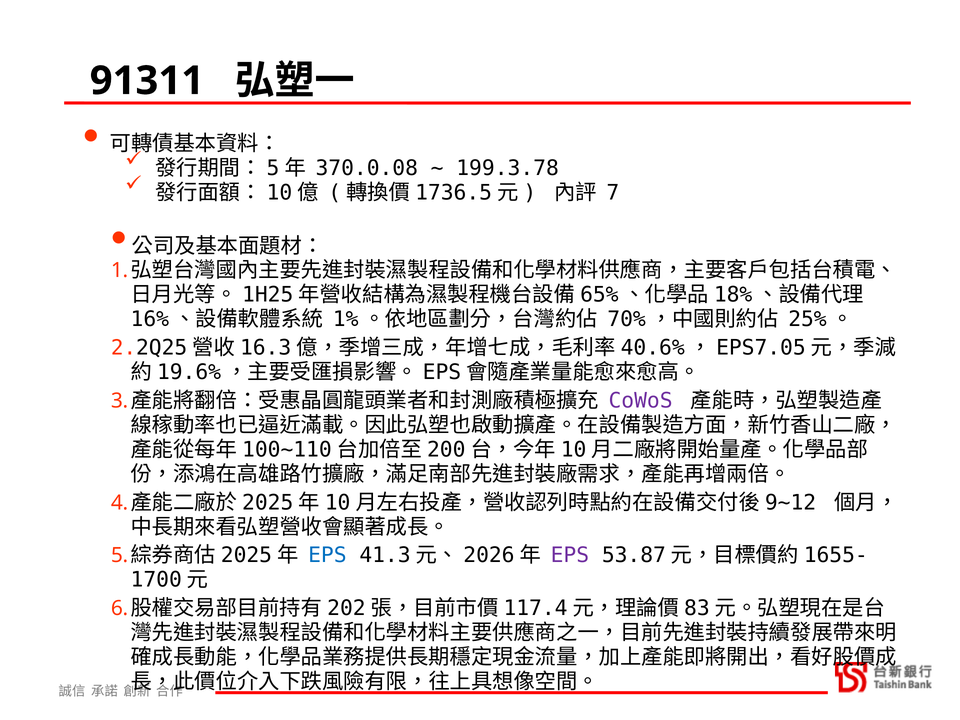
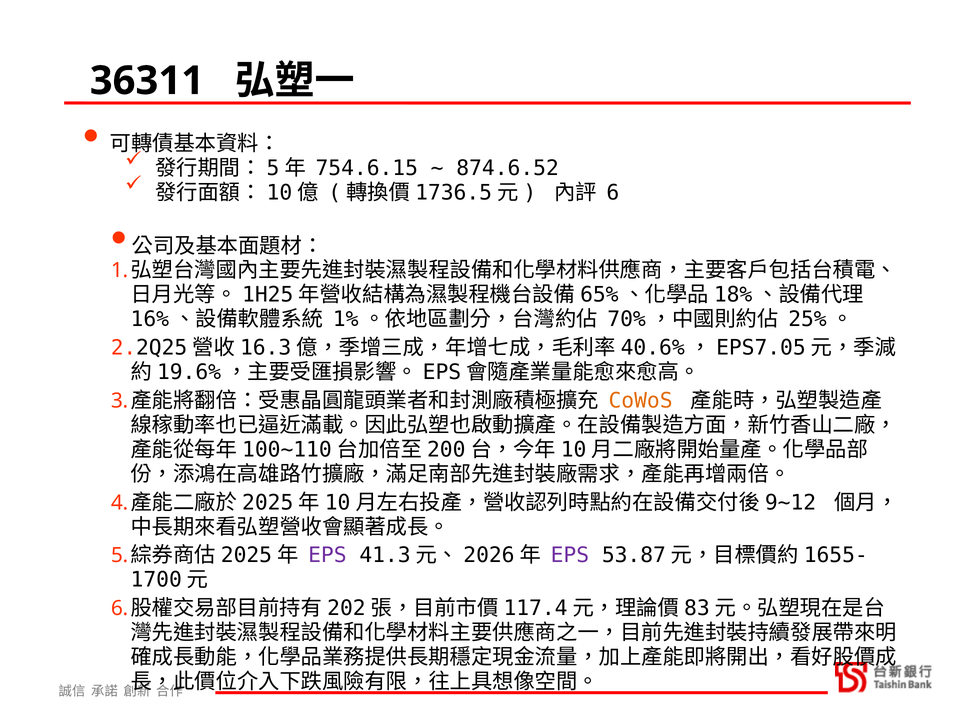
91311: 91311 -> 36311
370.0.08: 370.0.08 -> 754.6.15
199.3.78: 199.3.78 -> 874.6.52
7: 7 -> 6
CoWoS colour: purple -> orange
EPS at (327, 555) colour: blue -> purple
